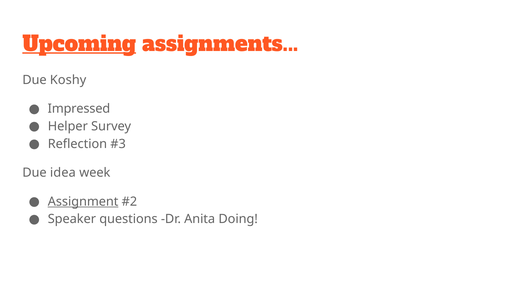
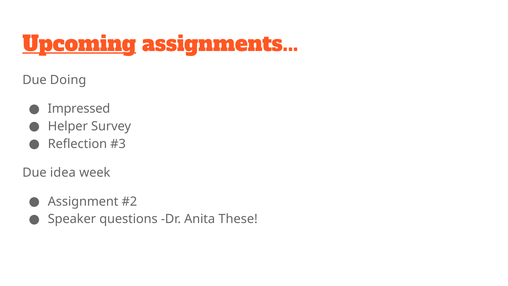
Koshy: Koshy -> Doing
Assignment underline: present -> none
Doing: Doing -> These
